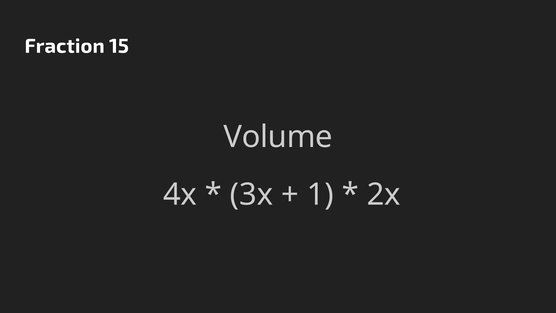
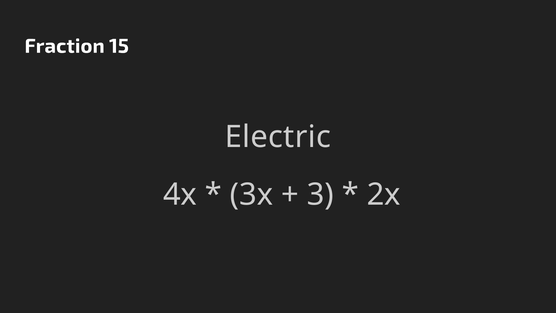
Volume: Volume -> Electric
1: 1 -> 3
